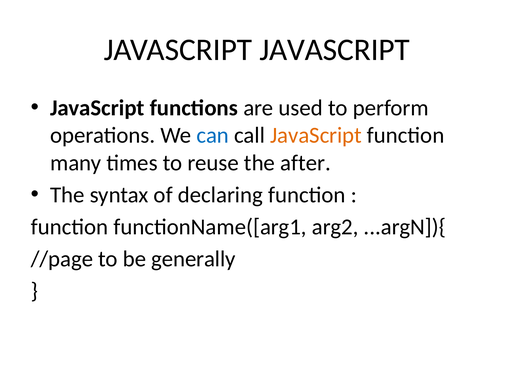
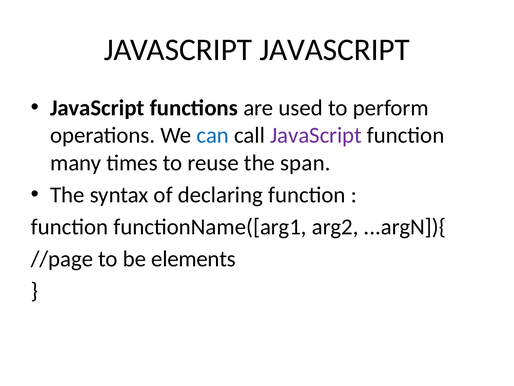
JavaScript at (316, 135) colour: orange -> purple
after: after -> span
generally: generally -> elements
